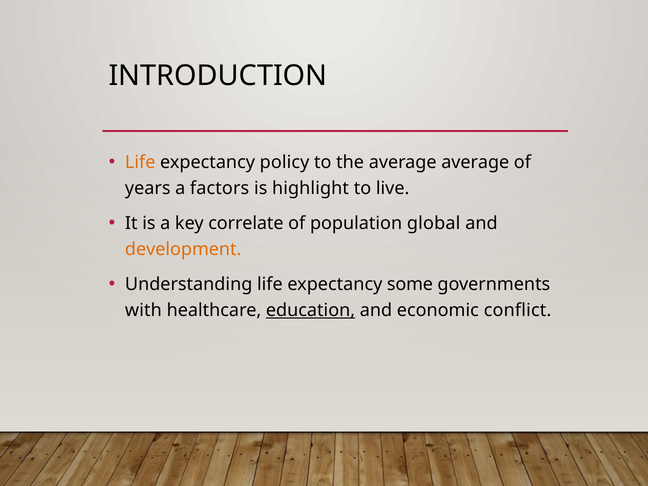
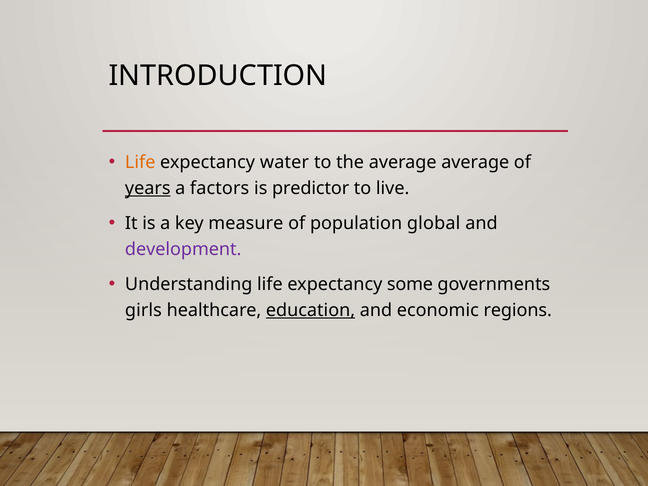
policy: policy -> water
years underline: none -> present
highlight: highlight -> predictor
correlate: correlate -> measure
development colour: orange -> purple
with: with -> girls
conflict: conflict -> regions
